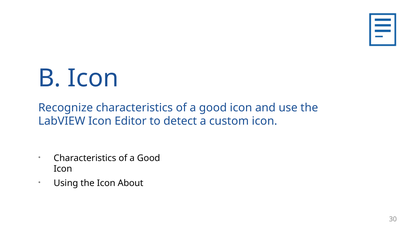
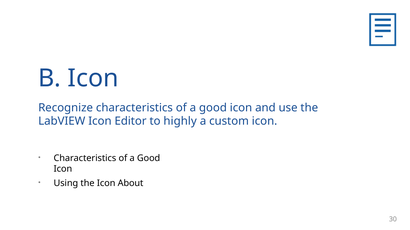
detect: detect -> highly
